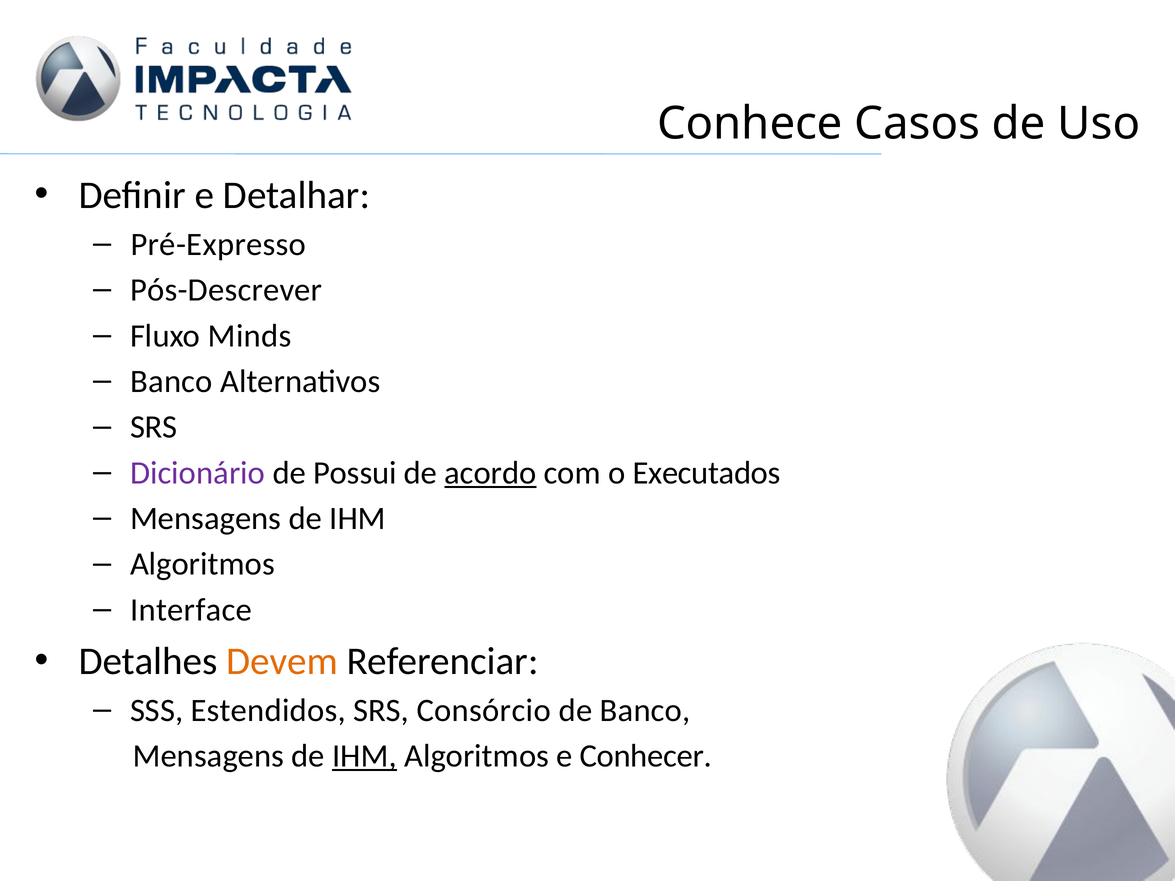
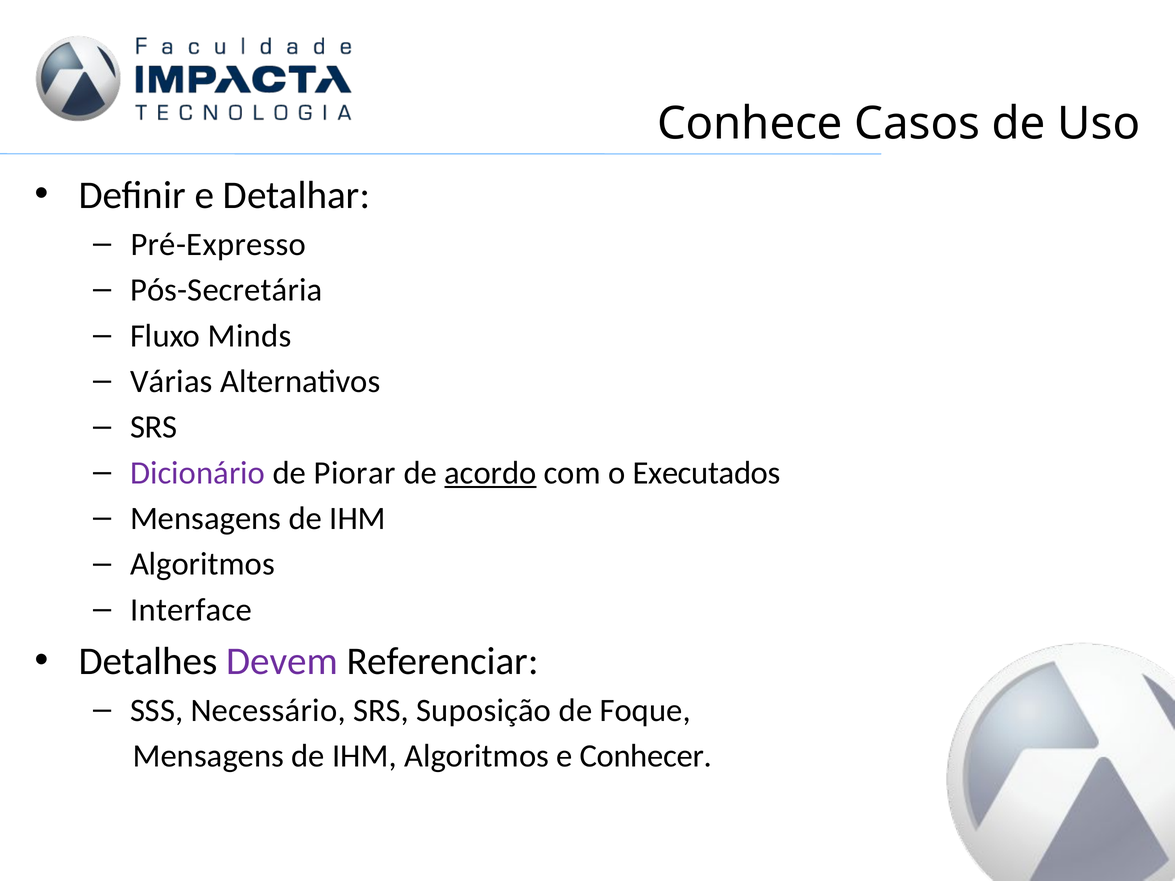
Pós-Descrever: Pós-Descrever -> Pós-Secretária
Banco at (171, 382): Banco -> Várias
Possui: Possui -> Piorar
Devem colour: orange -> purple
Estendidos: Estendidos -> Necessário
Consórcio: Consórcio -> Suposição
de Banco: Banco -> Foque
IHM at (364, 756) underline: present -> none
